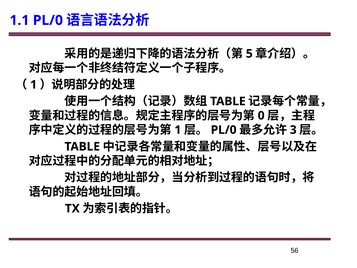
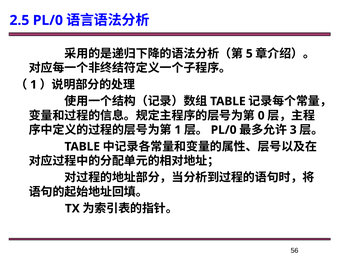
1.1: 1.1 -> 2.5
